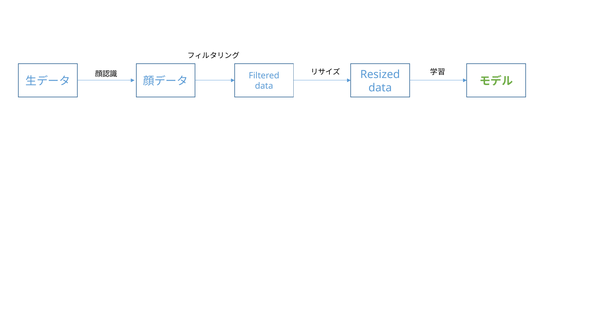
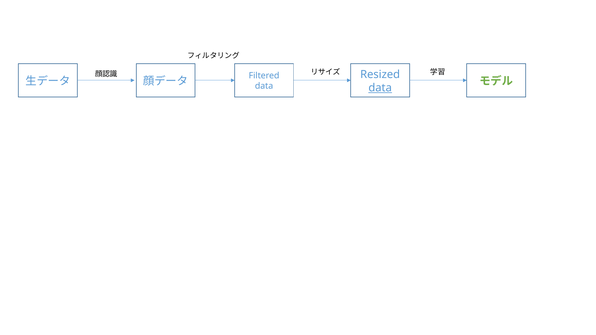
data at (380, 88) underline: none -> present
